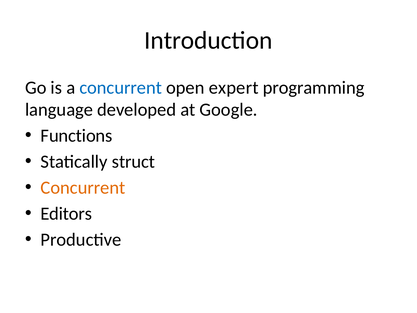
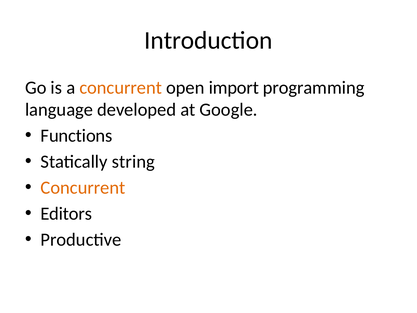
concurrent at (121, 87) colour: blue -> orange
expert: expert -> import
struct: struct -> string
